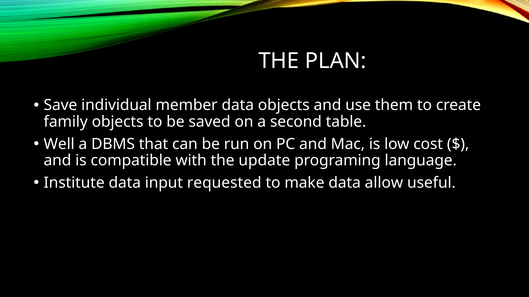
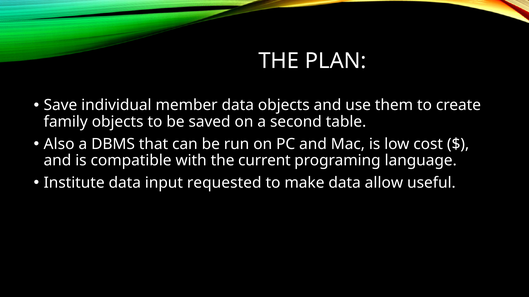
Well: Well -> Also
update: update -> current
